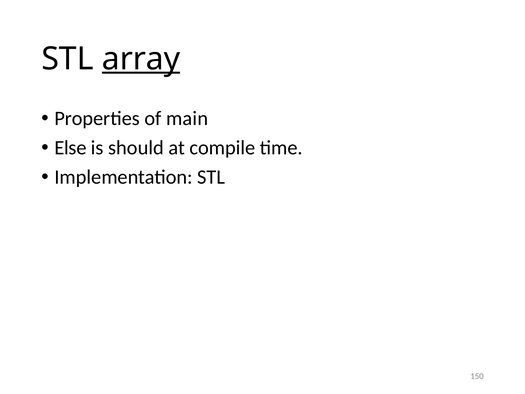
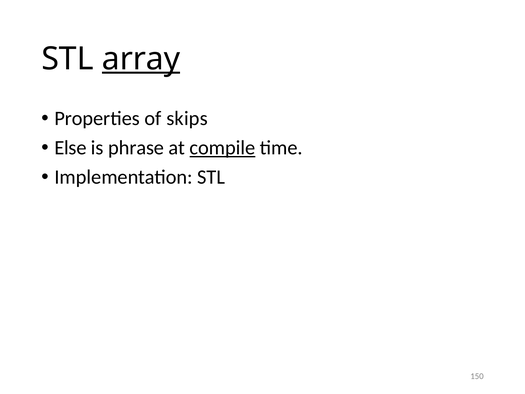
main: main -> skips
should: should -> phrase
compile underline: none -> present
